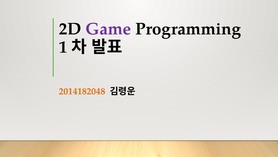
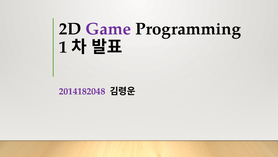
2014182048 colour: orange -> purple
